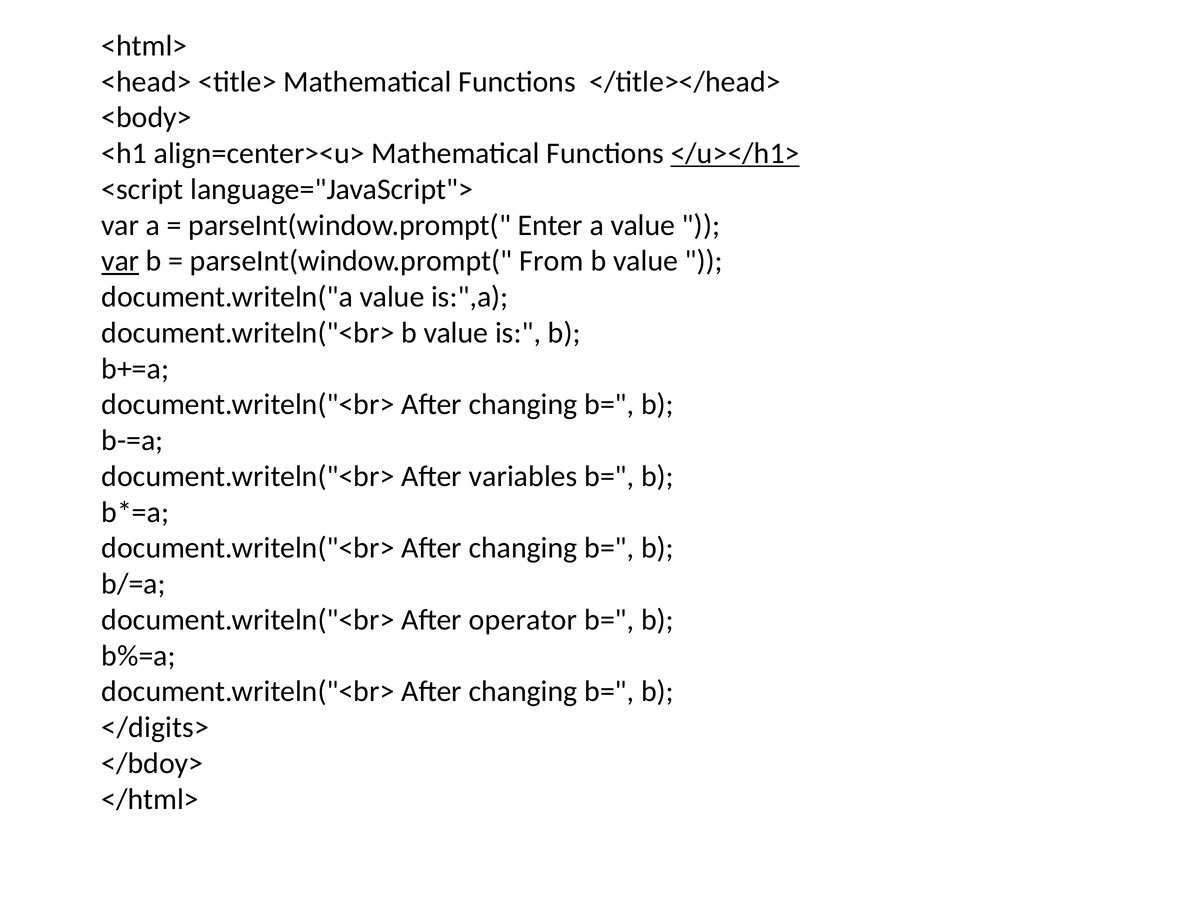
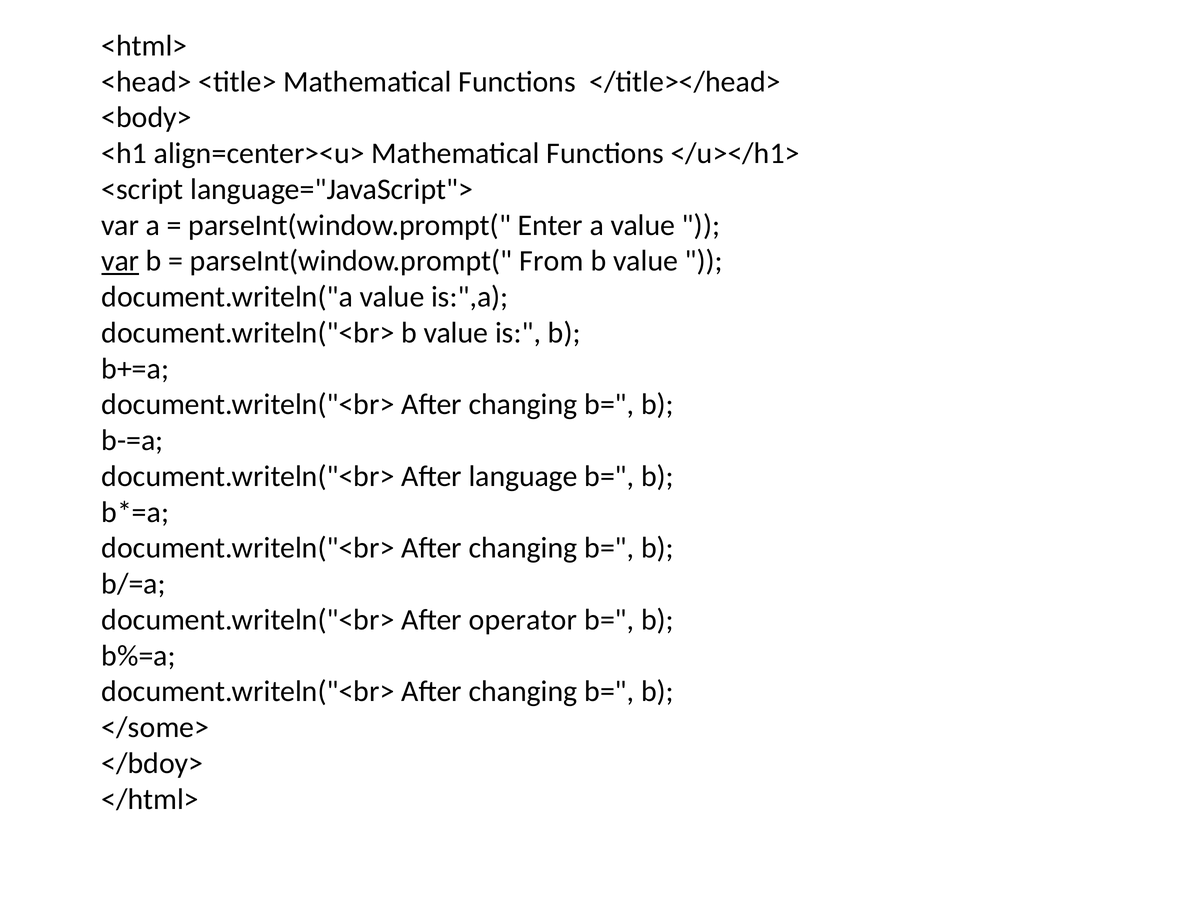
</u></h1> underline: present -> none
variables: variables -> language
</digits>: </digits> -> </some>
